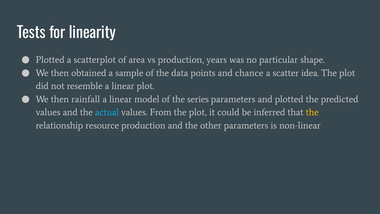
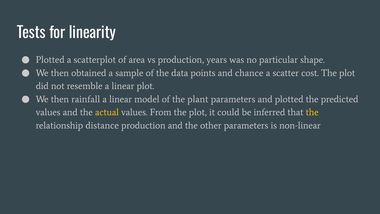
idea: idea -> cost
series: series -> plant
actual colour: light blue -> yellow
resource: resource -> distance
